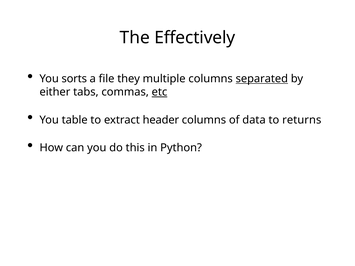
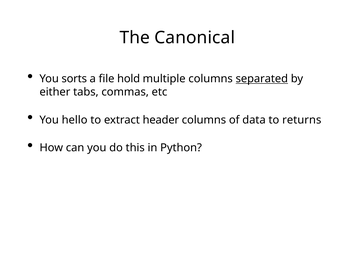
Effectively: Effectively -> Canonical
they: they -> hold
etc underline: present -> none
table: table -> hello
